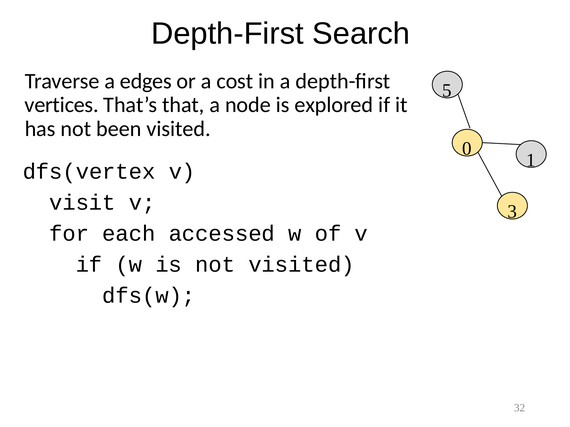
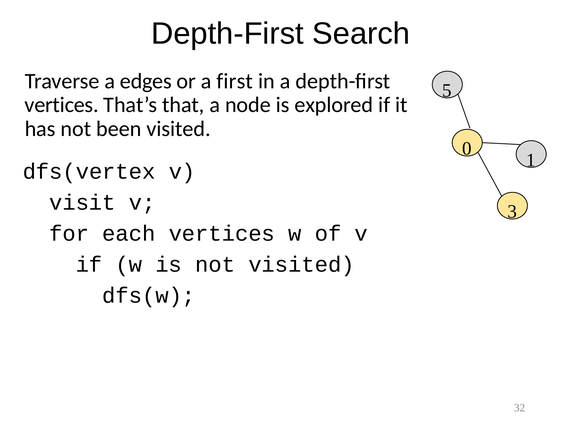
cost: cost -> first
each accessed: accessed -> vertices
